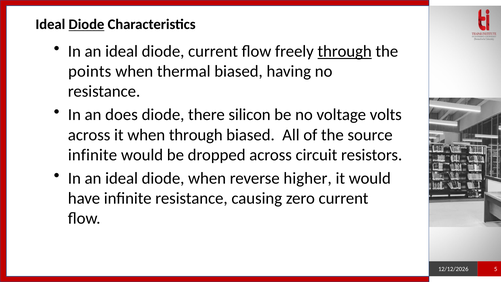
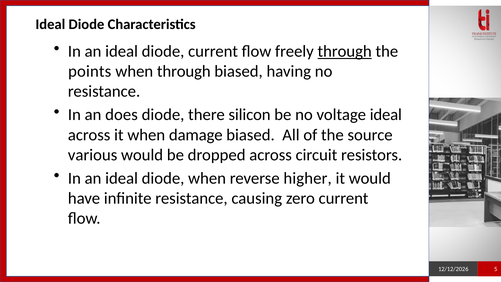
Diode at (86, 24) underline: present -> none
when thermal: thermal -> through
voltage volts: volts -> ideal
when through: through -> damage
infinite at (93, 155): infinite -> various
